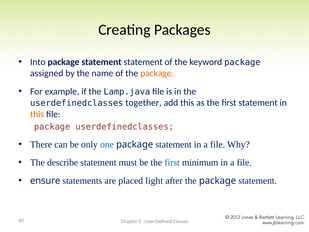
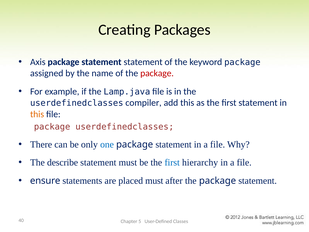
Into: Into -> Axis
package at (157, 73) colour: orange -> red
together: together -> compiler
minimum: minimum -> hierarchy
placed light: light -> must
